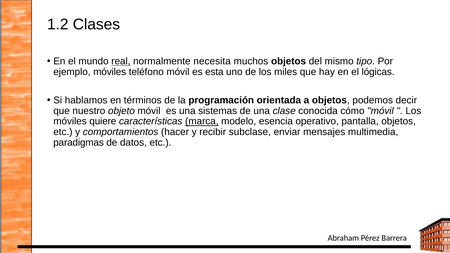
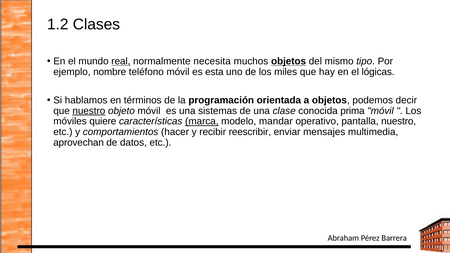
objetos at (289, 61) underline: none -> present
ejemplo móviles: móviles -> nombre
nuestro at (89, 111) underline: none -> present
cómo: cómo -> prima
esencia: esencia -> mandar
pantalla objetos: objetos -> nuestro
subclase: subclase -> reescribir
paradigmas: paradigmas -> aprovechan
